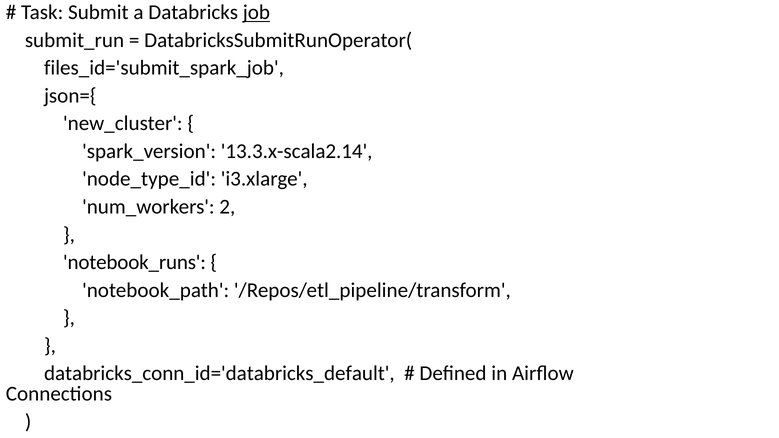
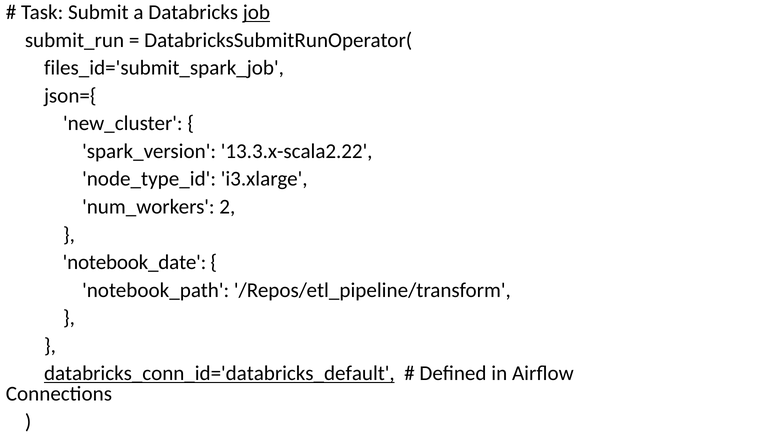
13.3.x-scala2.14: 13.3.x-scala2.14 -> 13.3.x-scala2.22
notebook_runs: notebook_runs -> notebook_date
databricks_conn_id='databricks_default underline: none -> present
